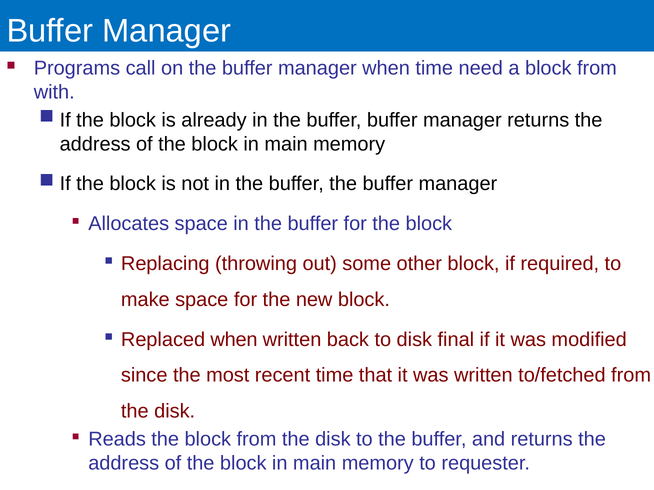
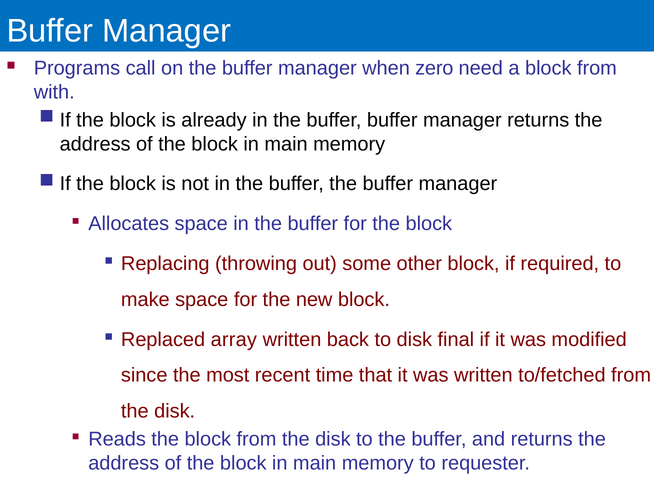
when time: time -> zero
Replaced when: when -> array
